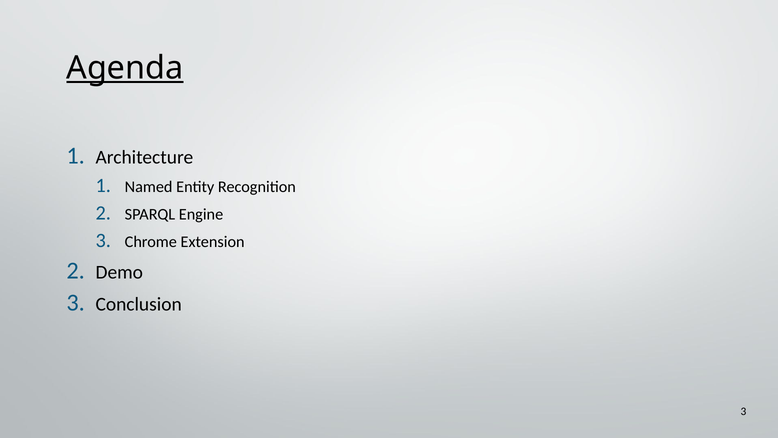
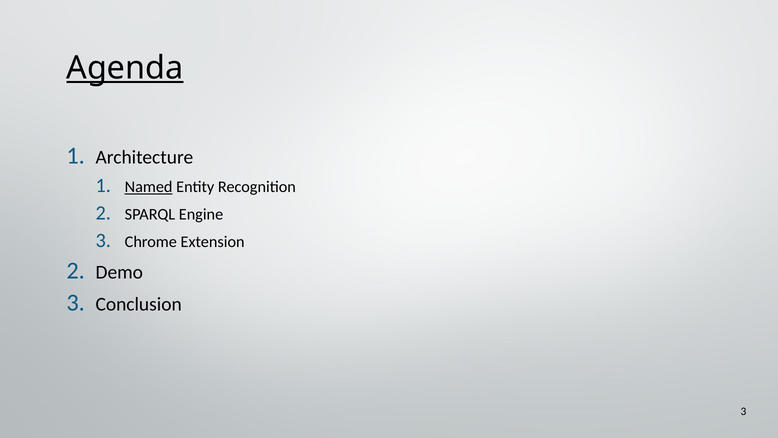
Named underline: none -> present
